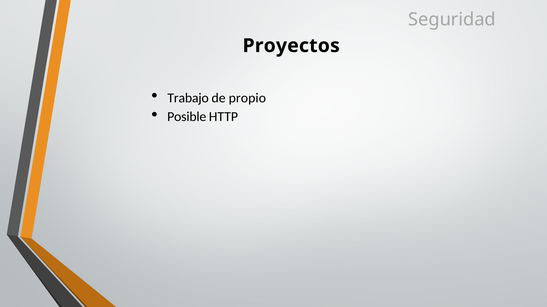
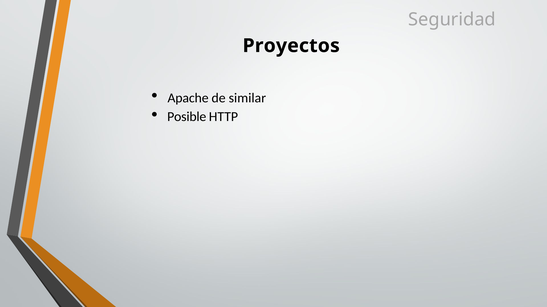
Trabajo: Trabajo -> Apache
propio: propio -> similar
